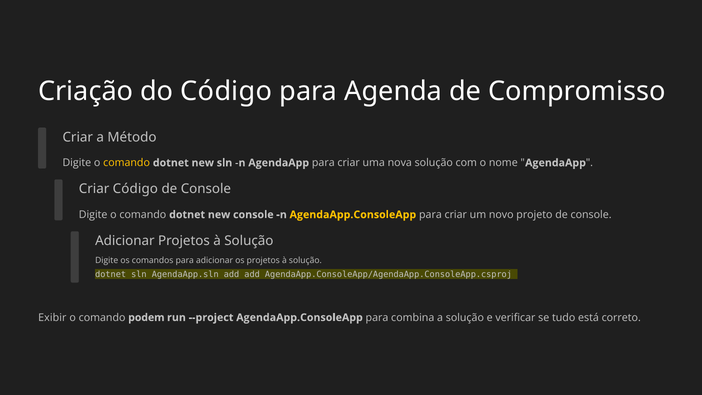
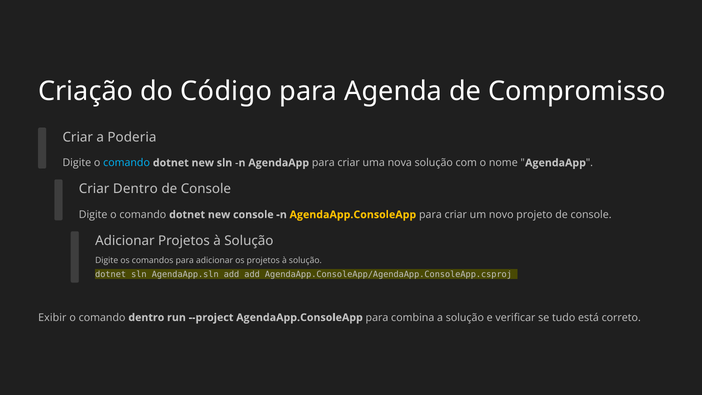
Método: Método -> Poderia
comando at (127, 163) colour: yellow -> light blue
Criar Código: Código -> Dentro
comando podem: podem -> dentro
